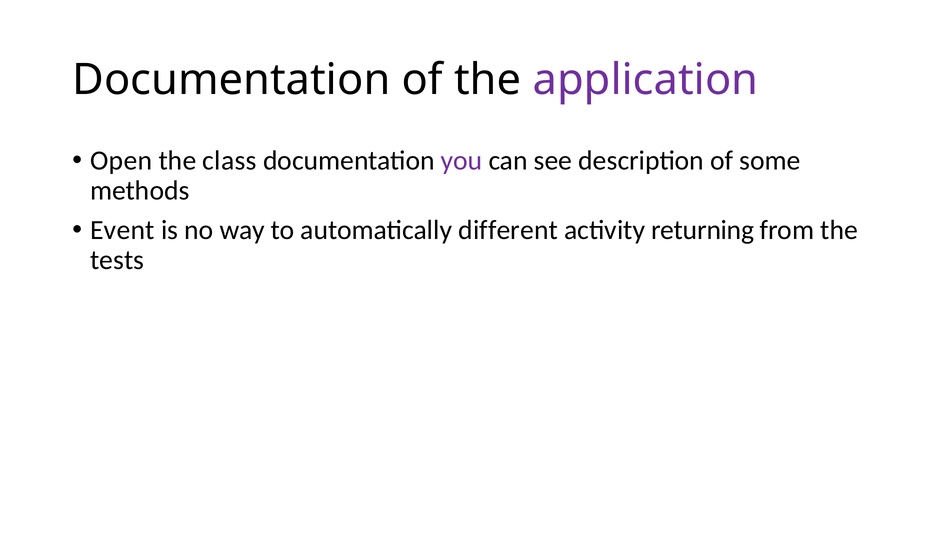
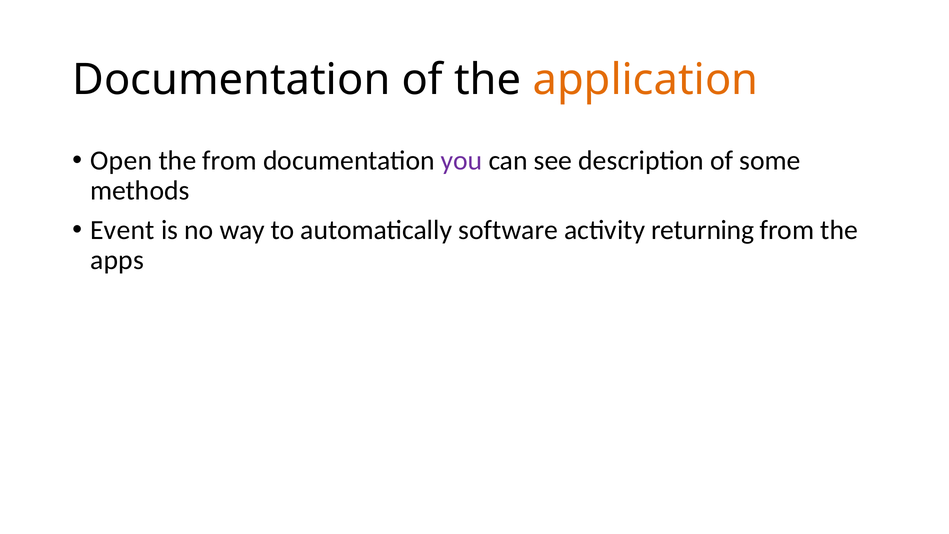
application colour: purple -> orange
the class: class -> from
different: different -> software
tests: tests -> apps
